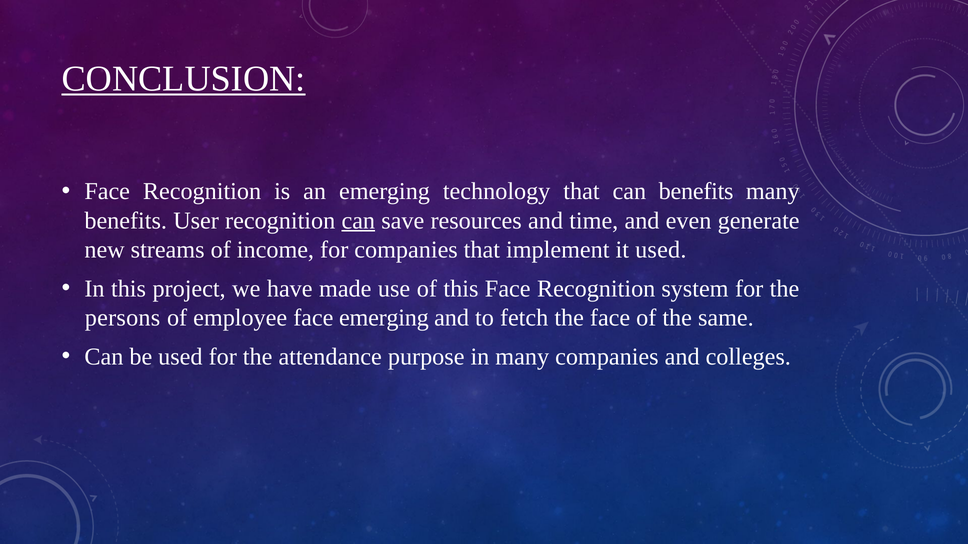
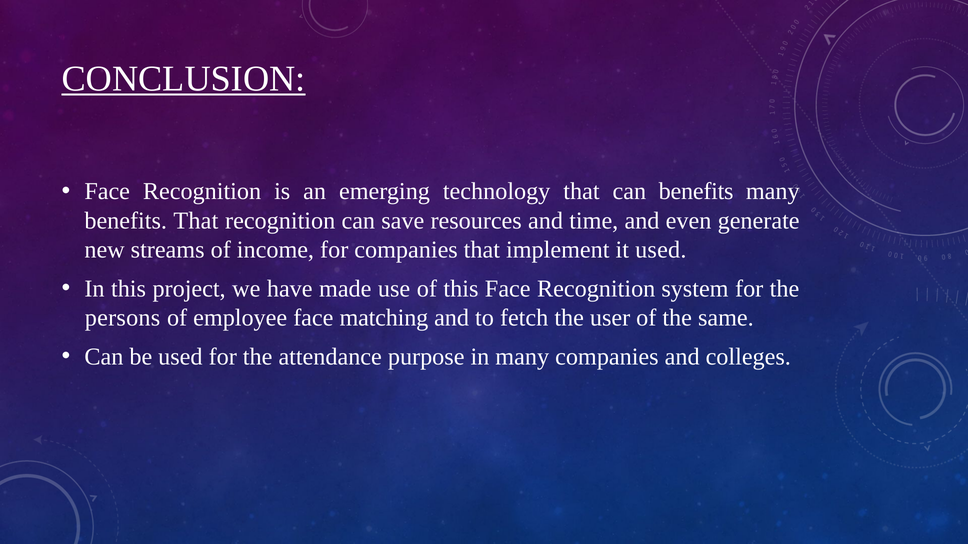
benefits User: User -> That
can at (358, 221) underline: present -> none
face emerging: emerging -> matching
the face: face -> user
